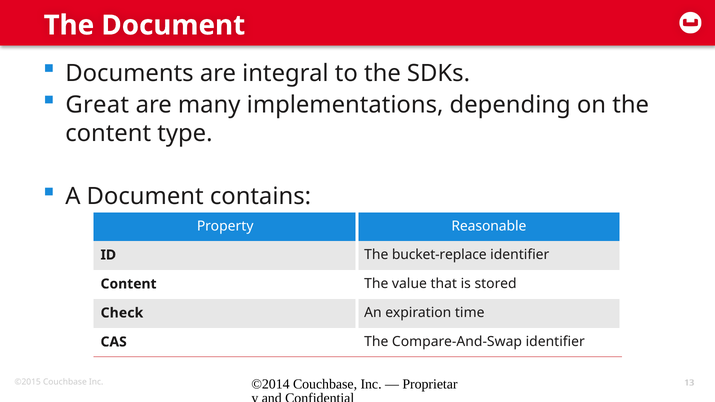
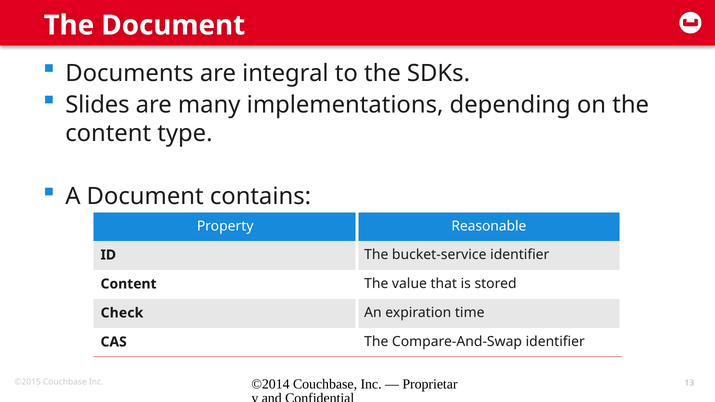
Great: Great -> Slides
bucket-replace: bucket-replace -> bucket-service
